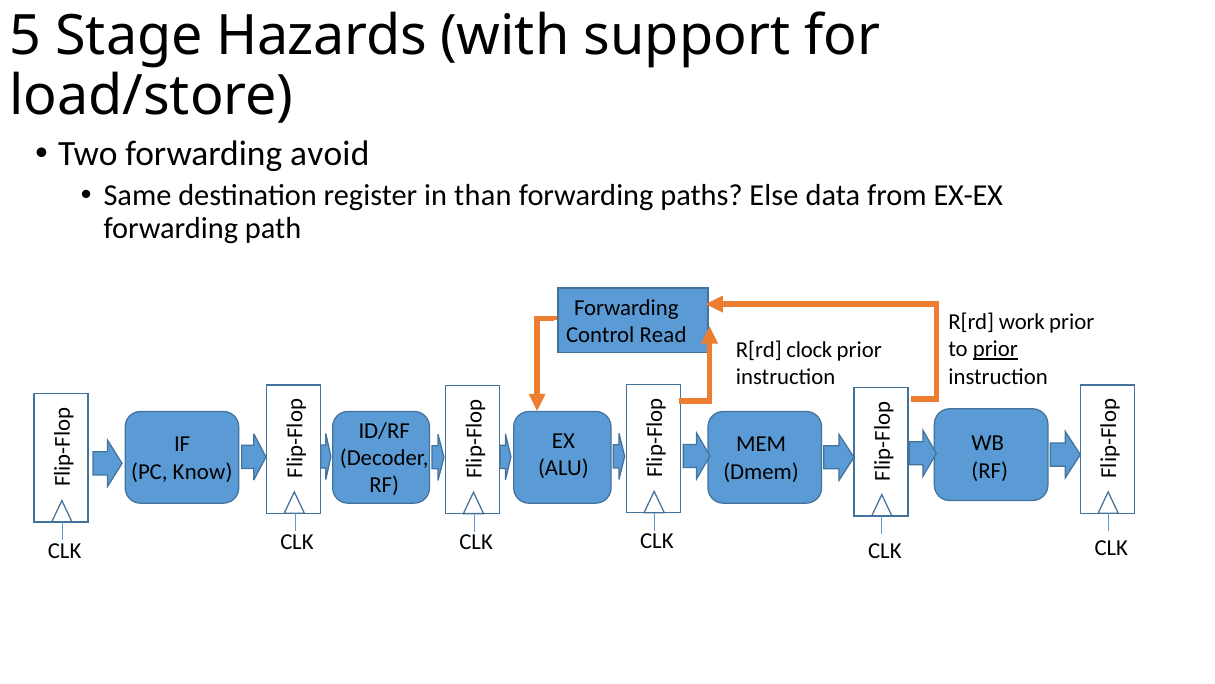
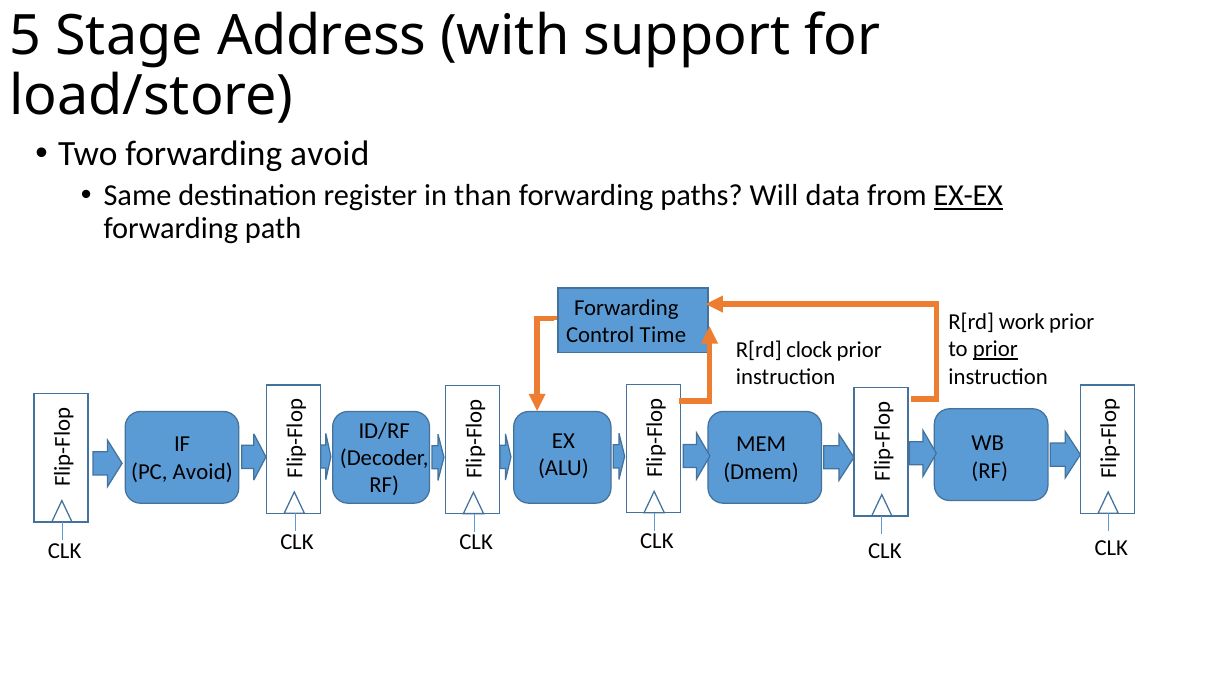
Hazards: Hazards -> Address
Else: Else -> Will
EX-EX underline: none -> present
Read: Read -> Time
PC Know: Know -> Avoid
